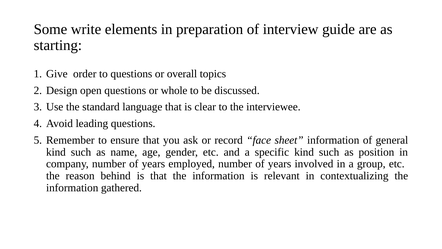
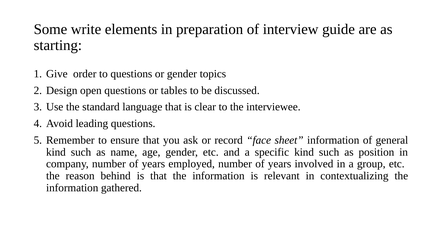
or overall: overall -> gender
whole: whole -> tables
